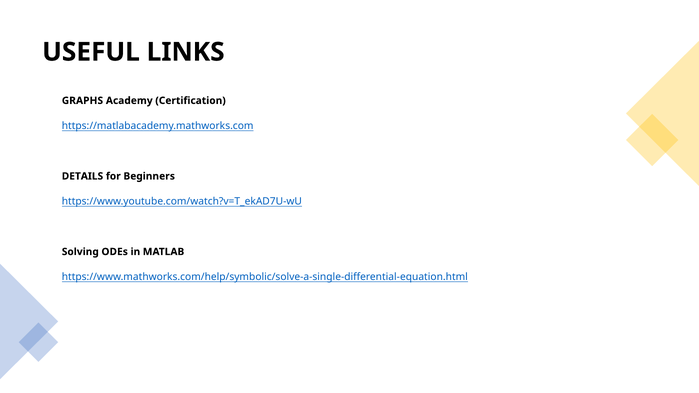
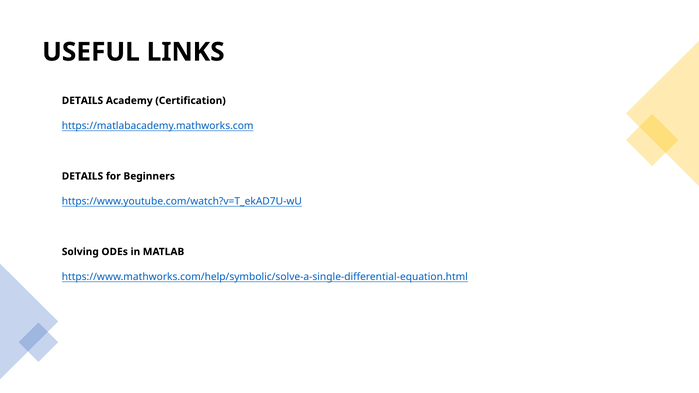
GRAPHS at (82, 101): GRAPHS -> DETAILS
